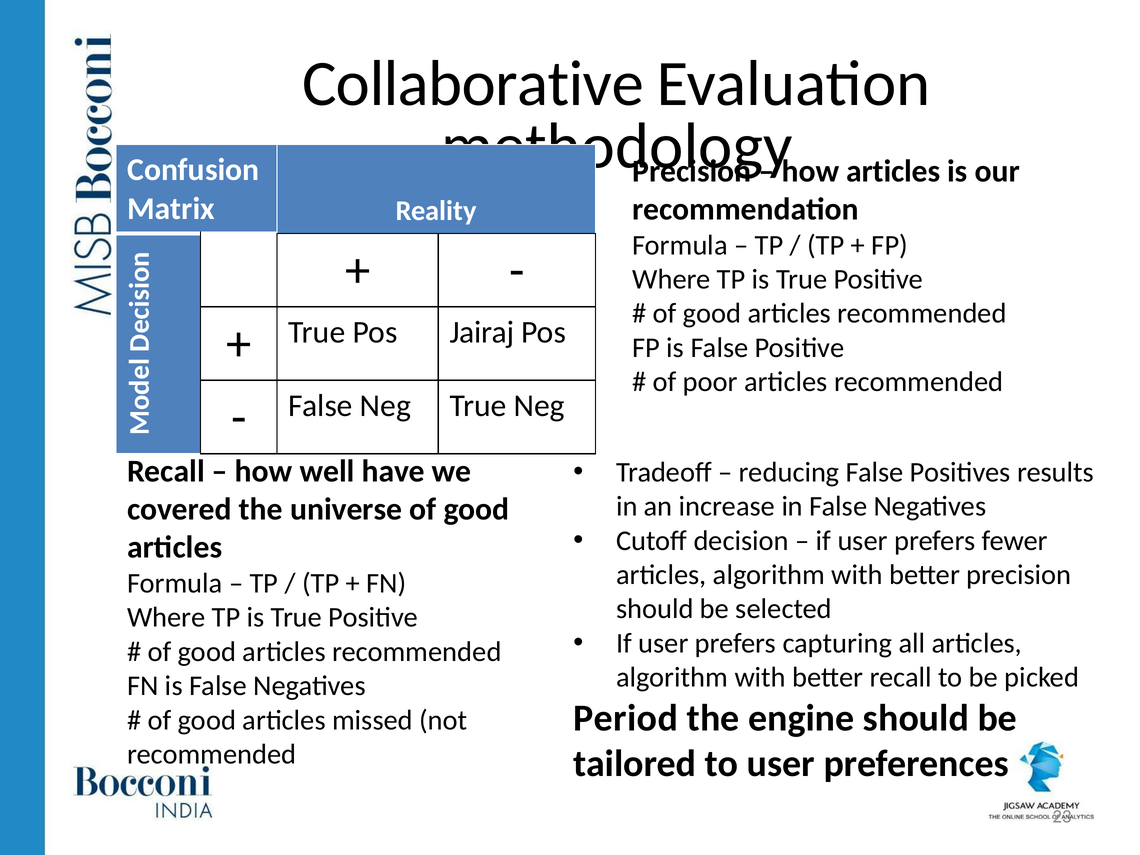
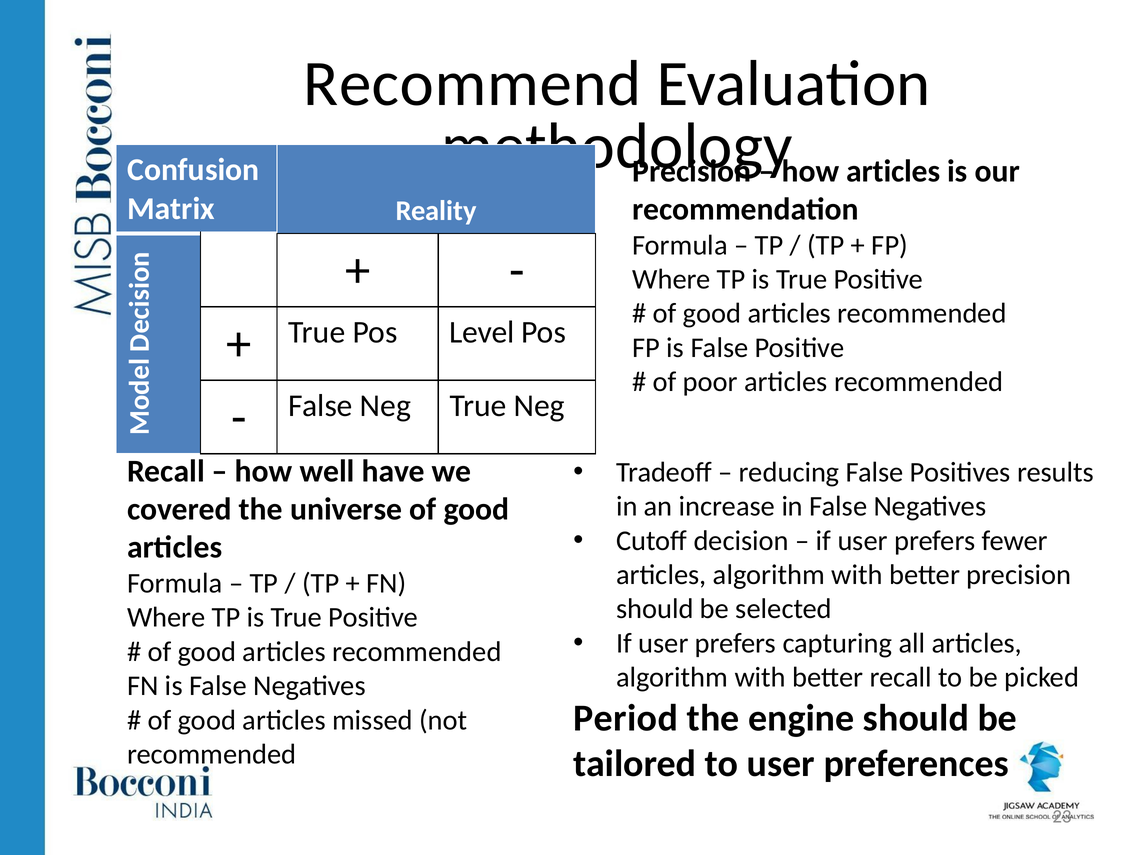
Collaborative: Collaborative -> Recommend
Jairaj: Jairaj -> Level
